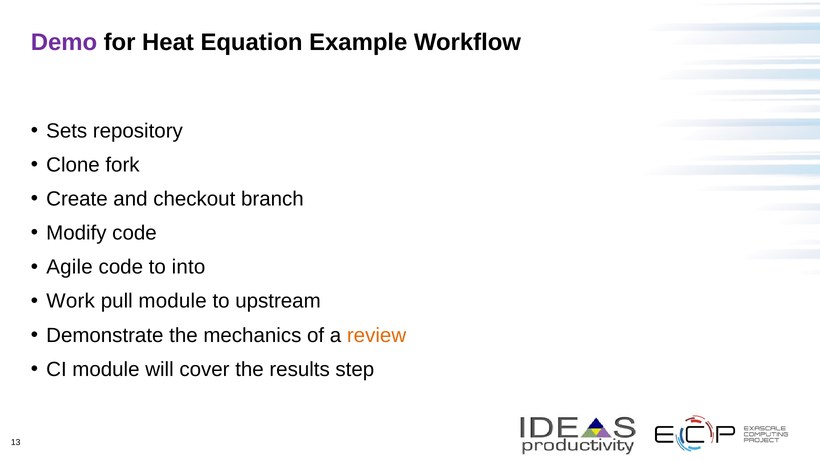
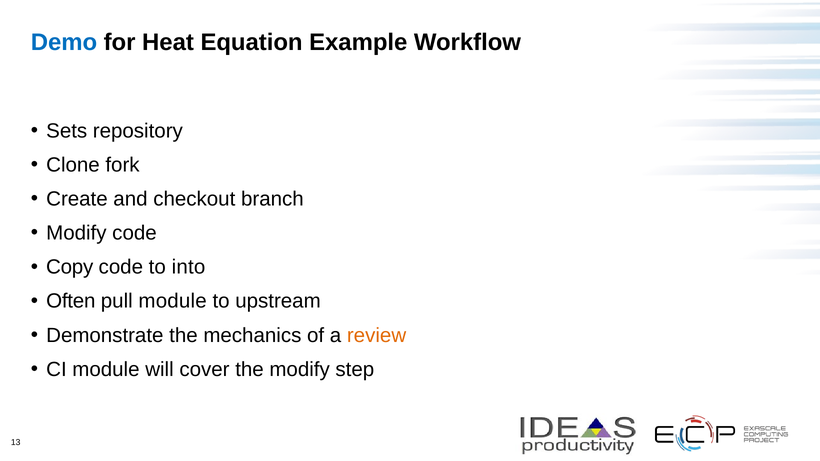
Demo colour: purple -> blue
Agile: Agile -> Copy
Work: Work -> Often
the results: results -> modify
